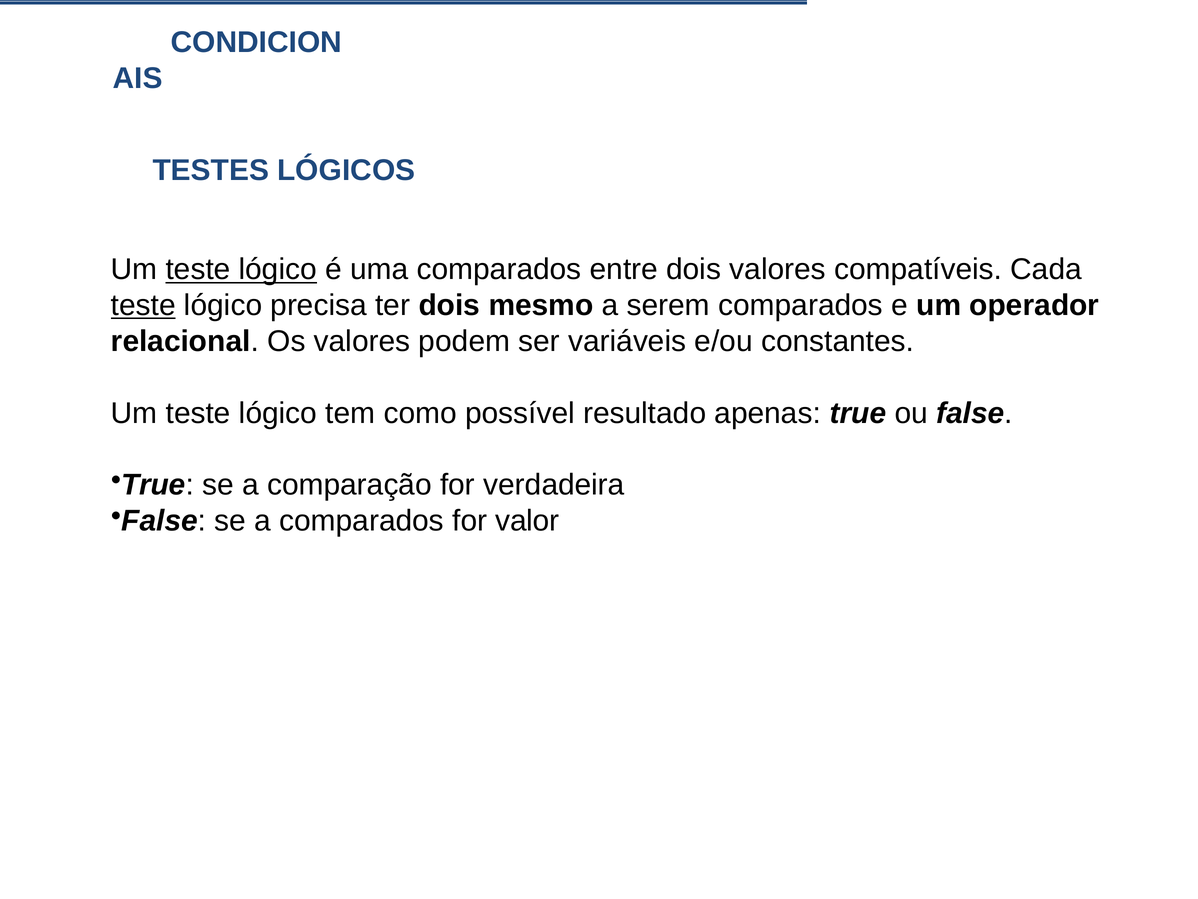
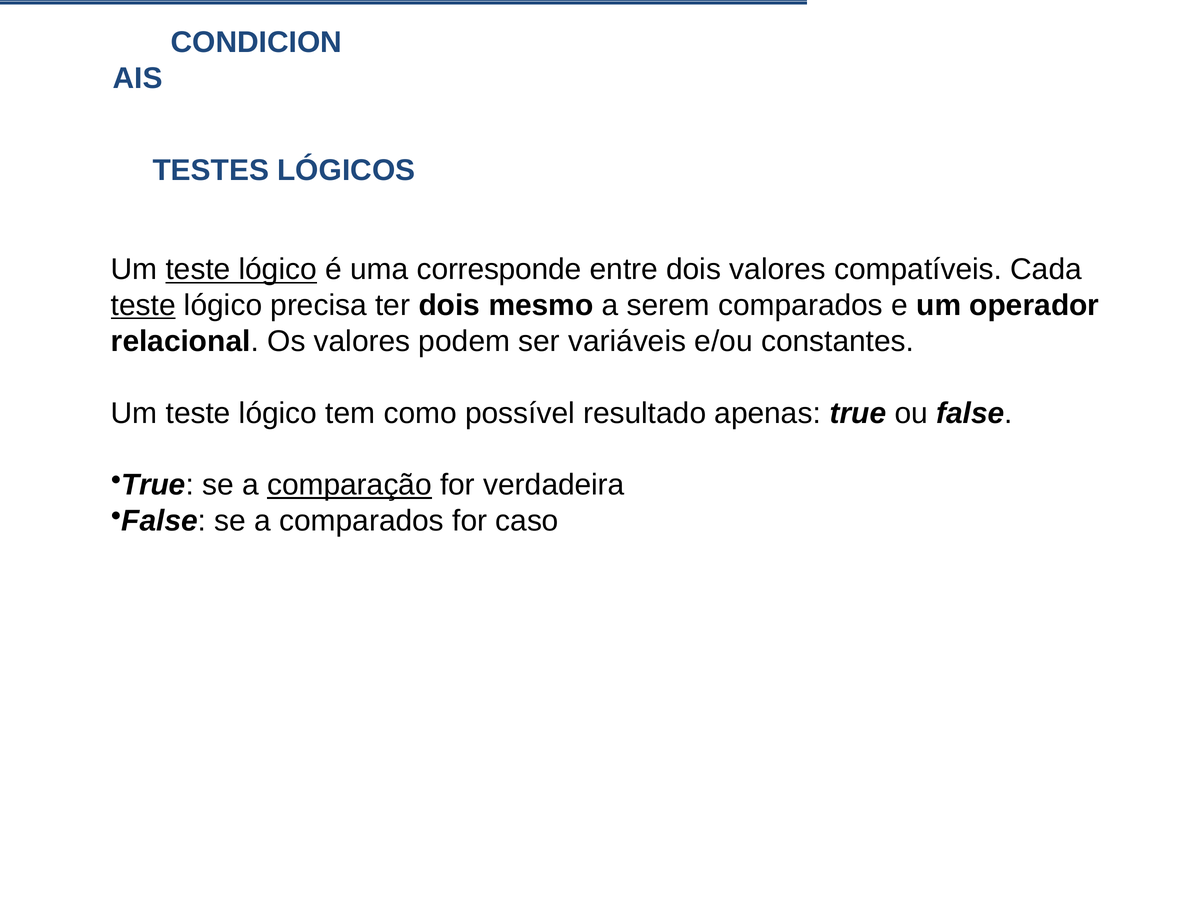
uma comparados: comparados -> corresponde
comparação underline: none -> present
valor: valor -> caso
